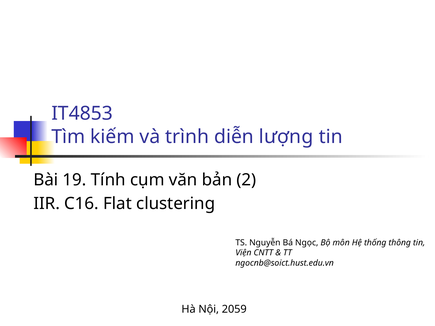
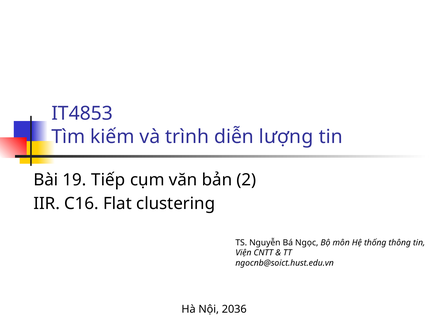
Tính: Tính -> Tiếp
2059: 2059 -> 2036
